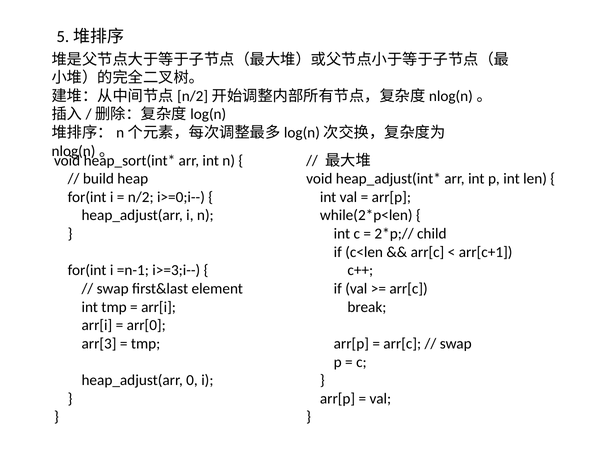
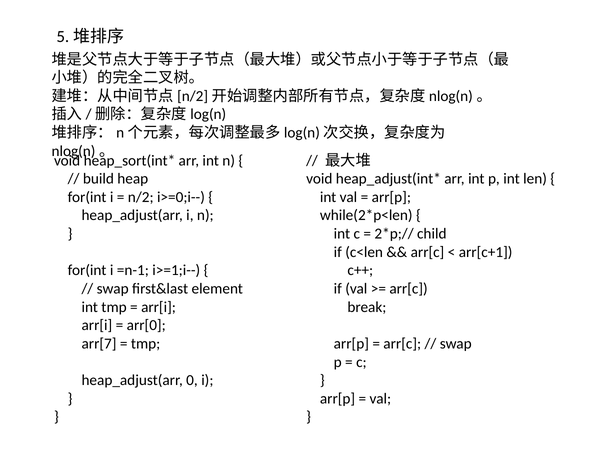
i>=3;i--: i>=3;i-- -> i>=1;i--
arr[3: arr[3 -> arr[7
